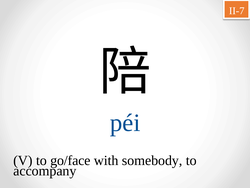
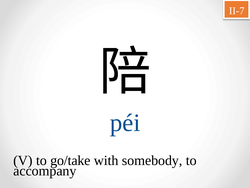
go/face: go/face -> go/take
